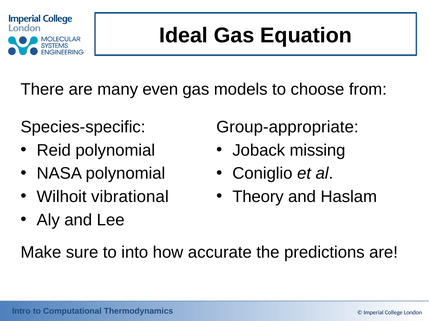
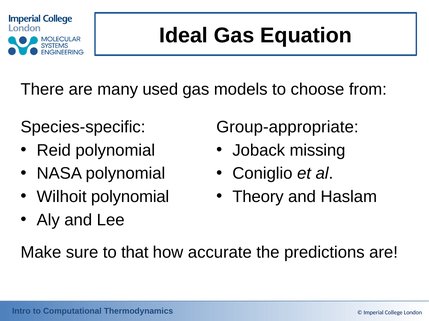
even: even -> used
Wilhoit vibrational: vibrational -> polynomial
into: into -> that
